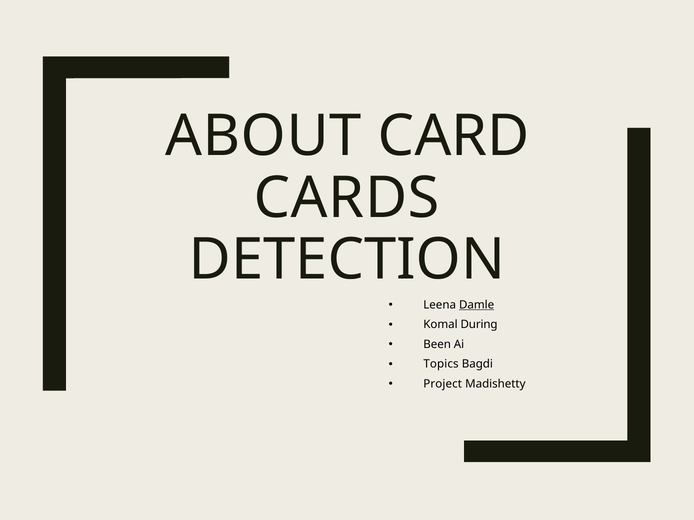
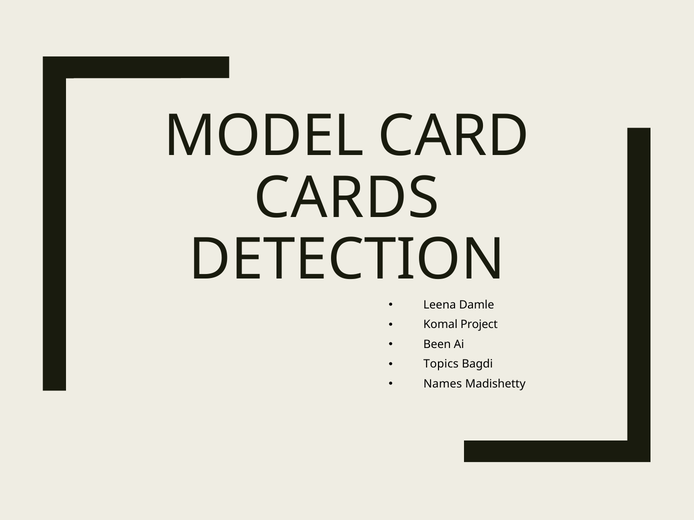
ABOUT: ABOUT -> MODEL
Damle underline: present -> none
During: During -> Project
Project: Project -> Names
